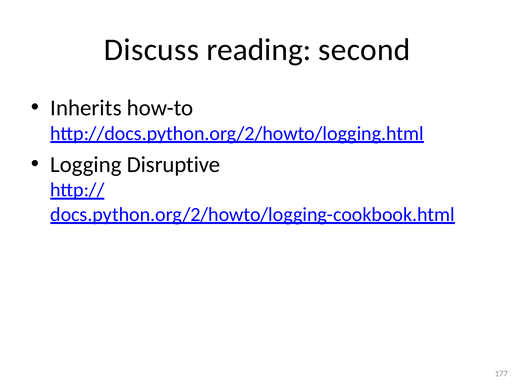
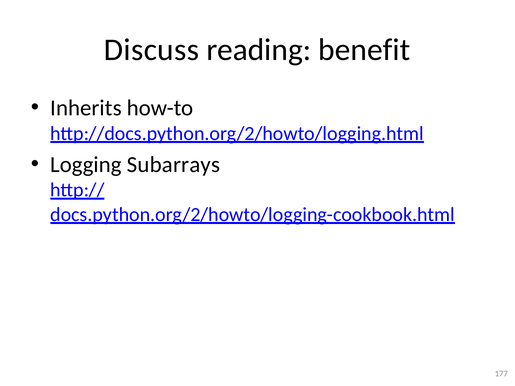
second: second -> benefit
Disruptive: Disruptive -> Subarrays
